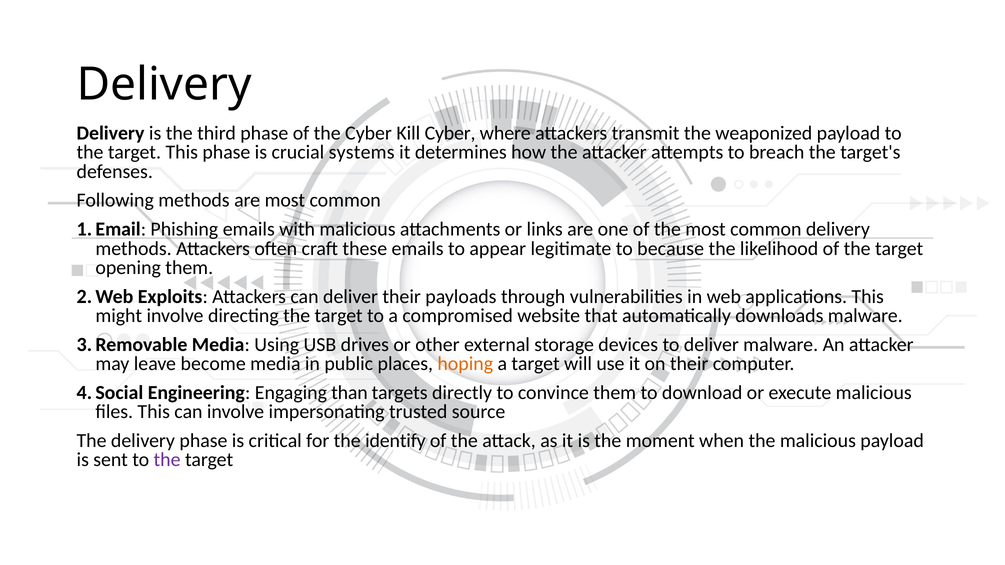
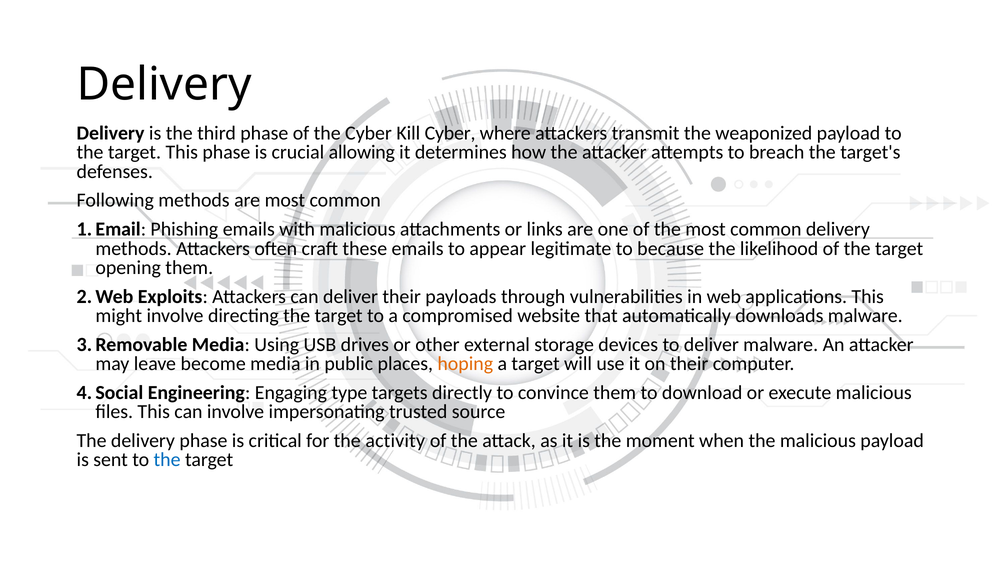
systems: systems -> allowing
than: than -> type
identify: identify -> activity
the at (167, 460) colour: purple -> blue
